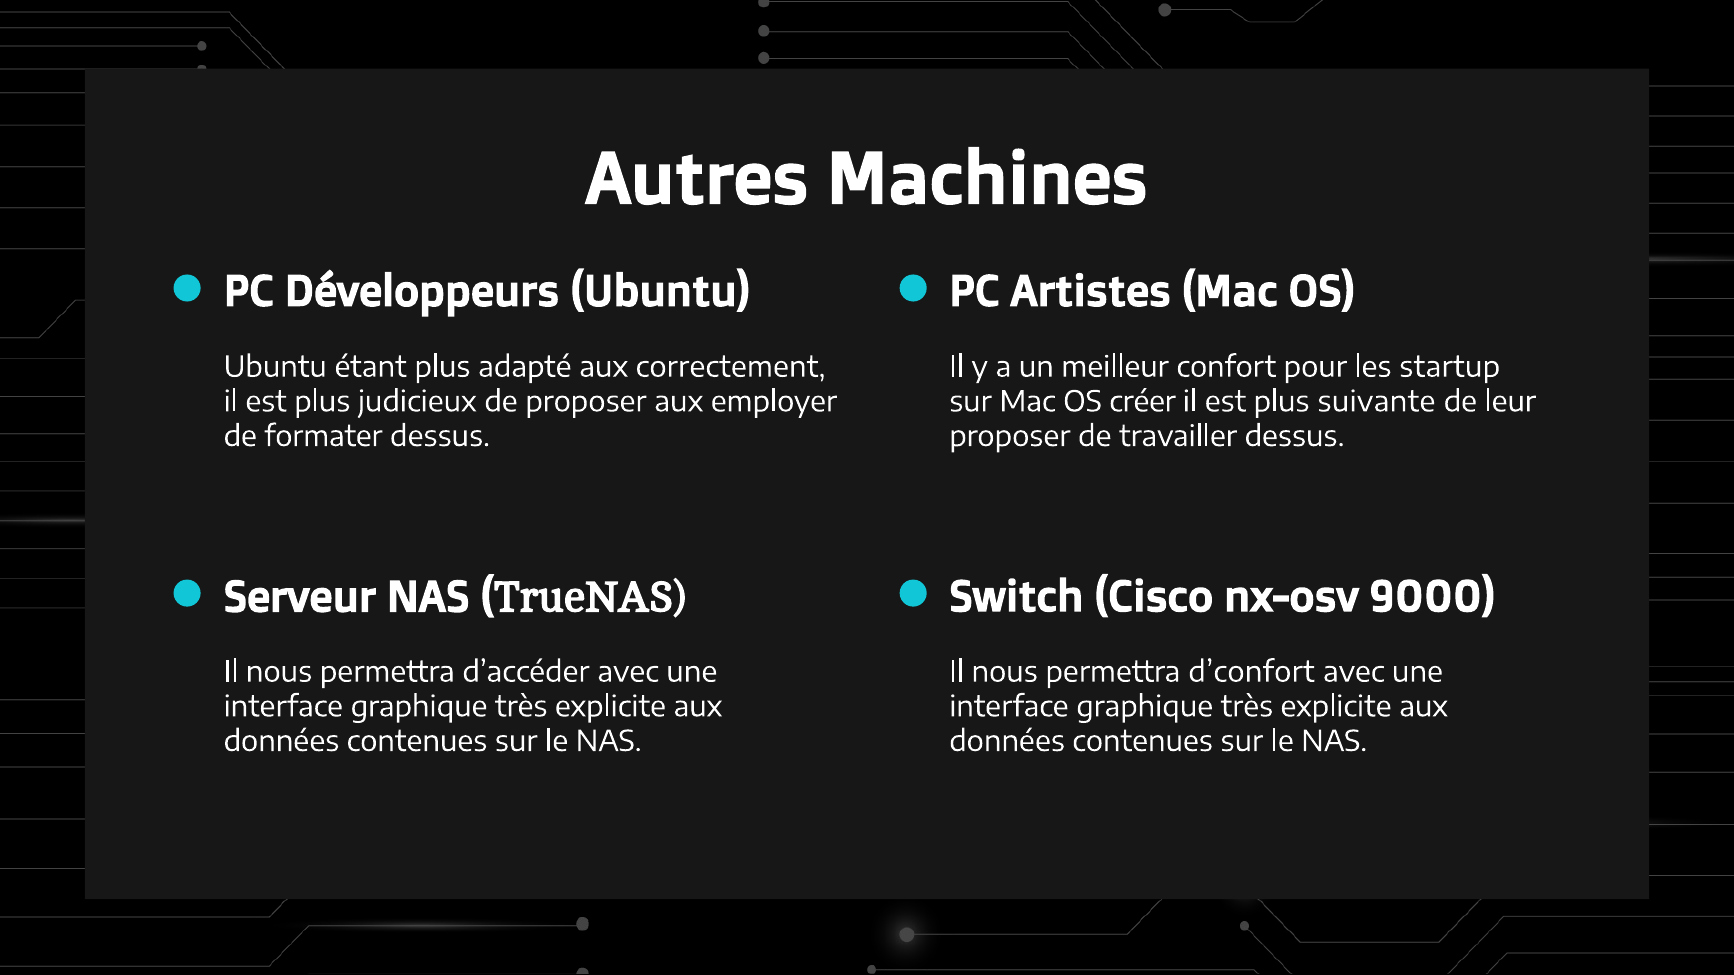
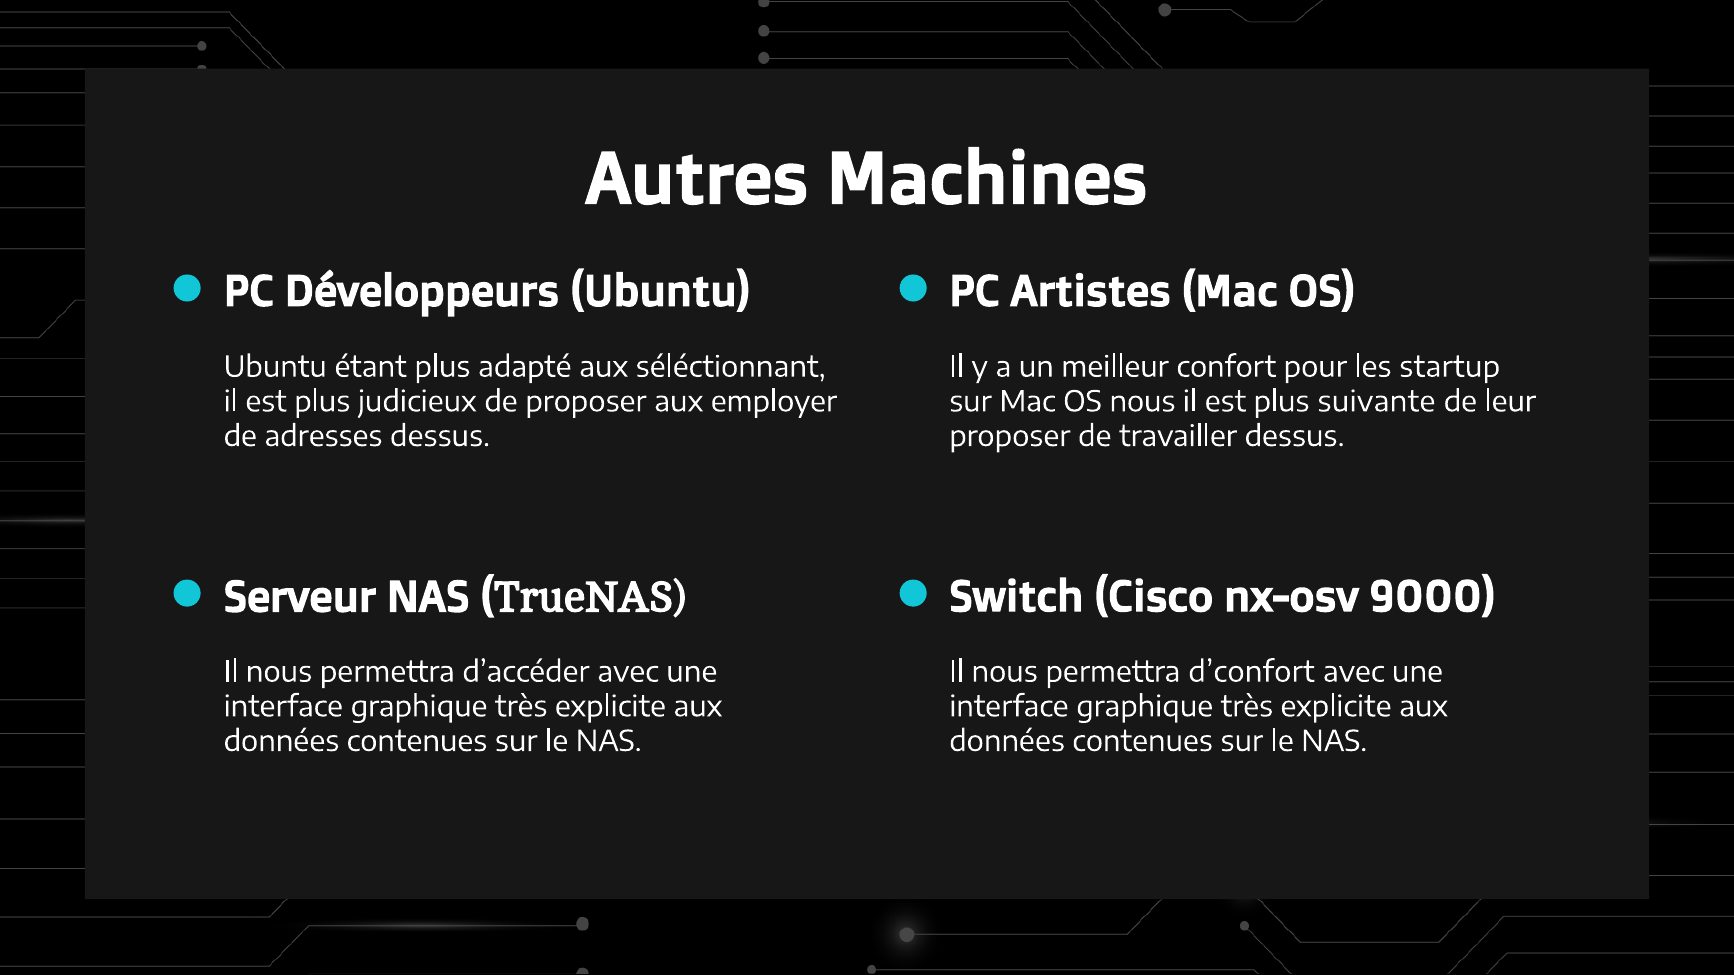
correctement: correctement -> séléctionnant
OS créer: créer -> nous
formater: formater -> adresses
